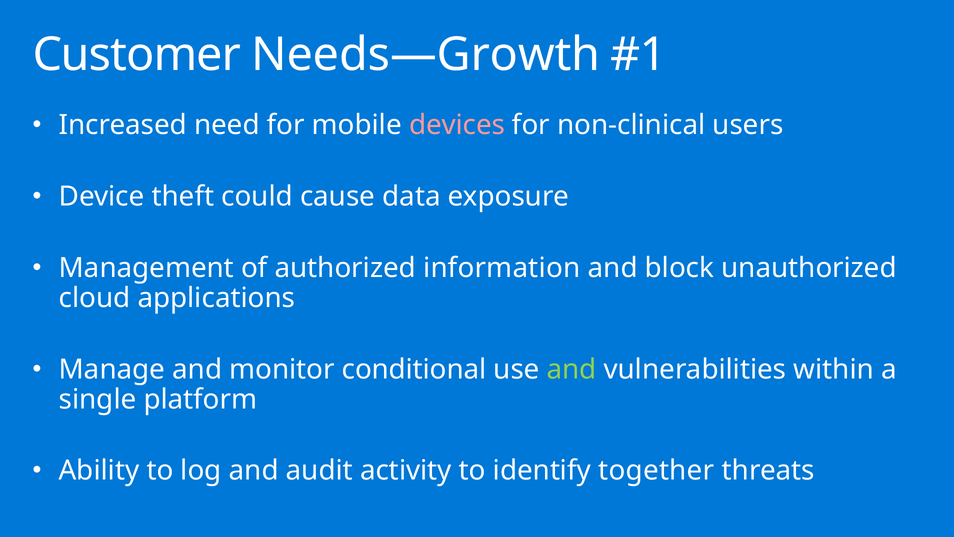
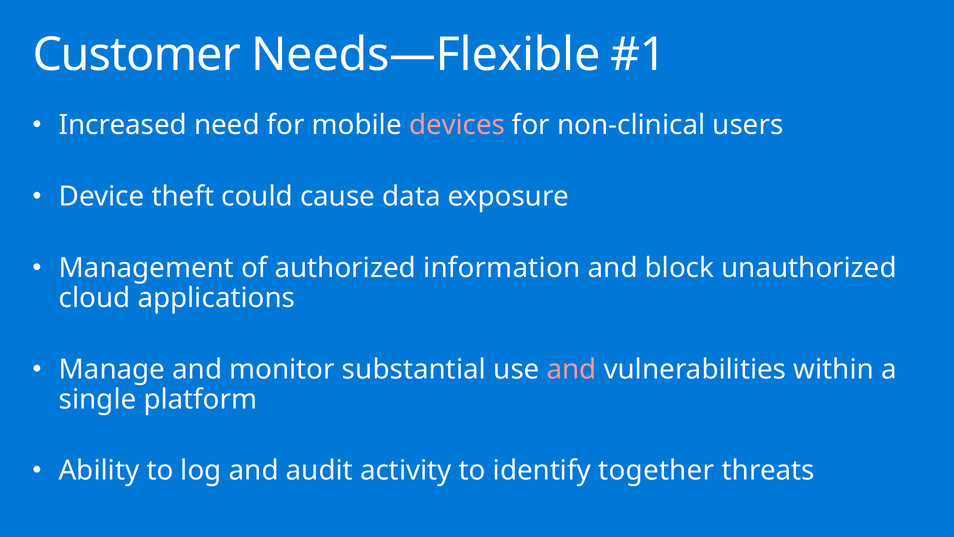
Needs—Growth: Needs—Growth -> Needs—Flexible
conditional: conditional -> substantial
and at (572, 369) colour: light green -> pink
